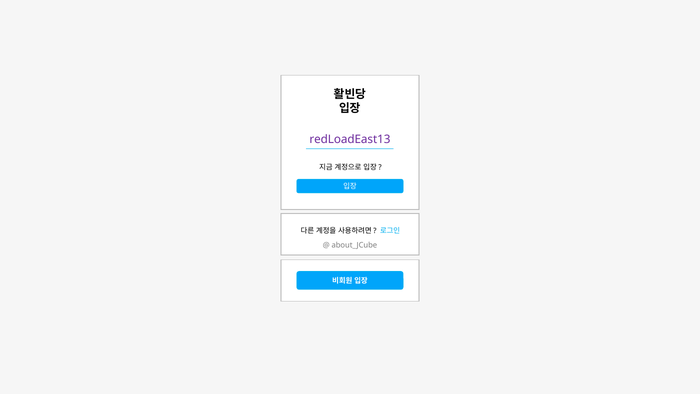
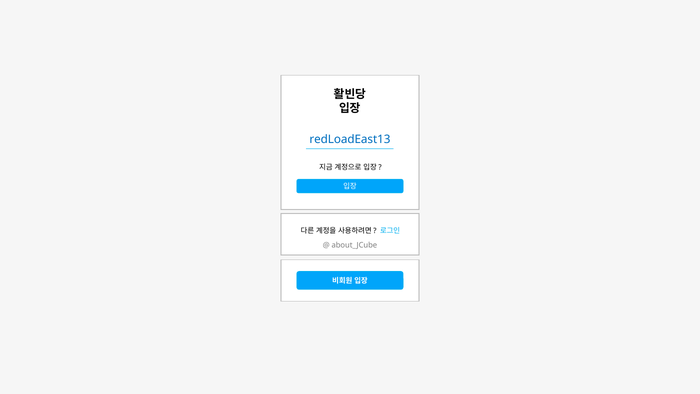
redLoadEast13 colour: purple -> blue
